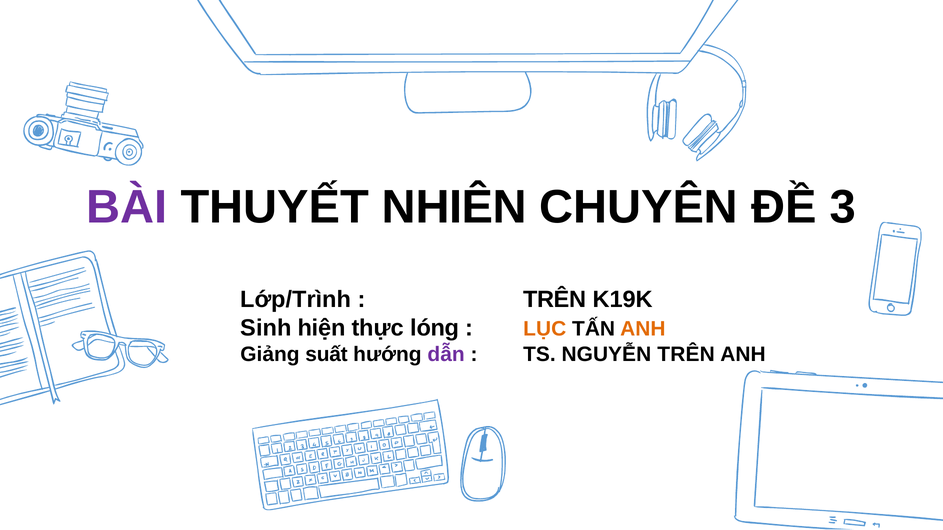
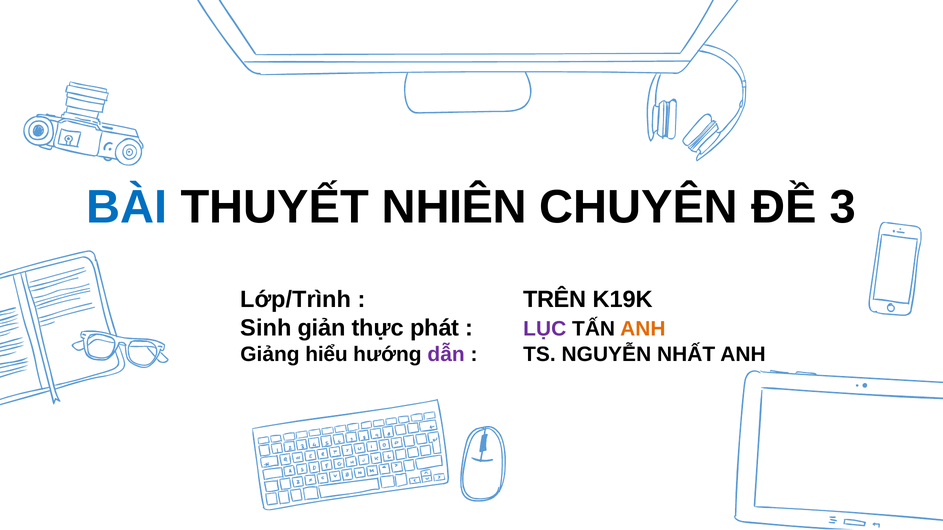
BÀI colour: purple -> blue
hiện: hiện -> giản
lóng: lóng -> phát
LỤC colour: orange -> purple
suất: suất -> hiểu
NGUYỄN TRÊN: TRÊN -> NHẤT
